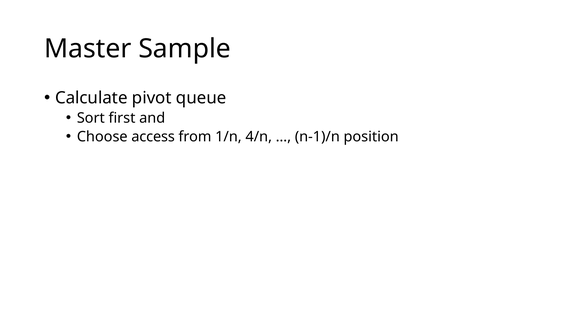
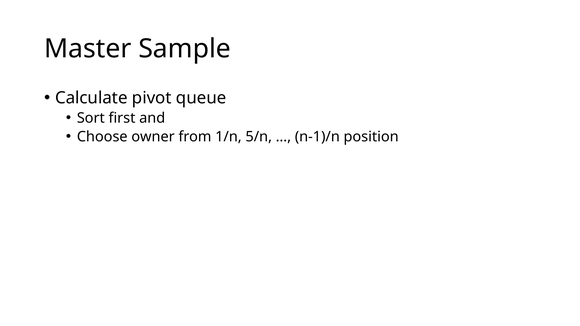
access: access -> owner
4/n: 4/n -> 5/n
